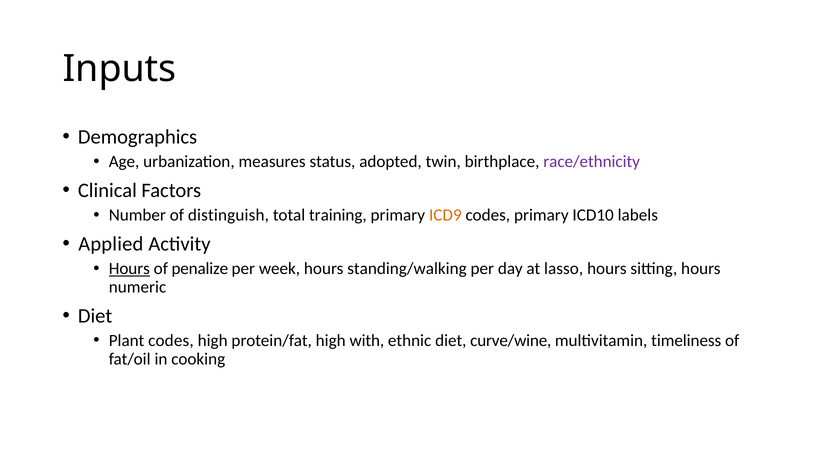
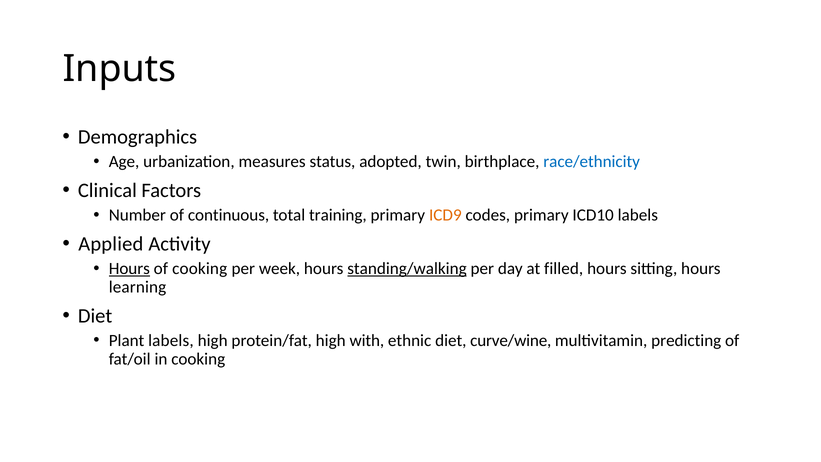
race/ethnicity colour: purple -> blue
distinguish: distinguish -> continuous
of penalize: penalize -> cooking
standing/walking underline: none -> present
lasso: lasso -> filled
numeric: numeric -> learning
Plant codes: codes -> labels
timeliness: timeliness -> predicting
